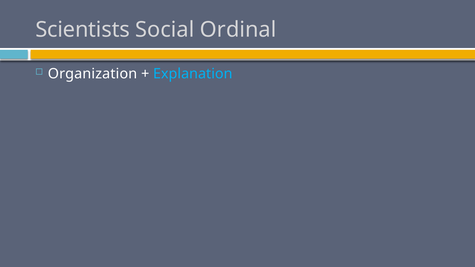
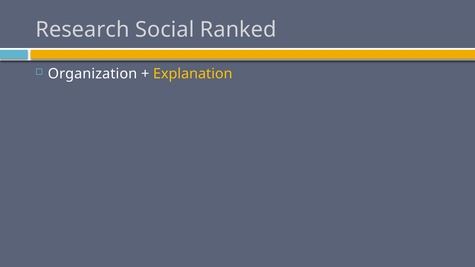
Scientists: Scientists -> Research
Ordinal: Ordinal -> Ranked
Explanation colour: light blue -> yellow
